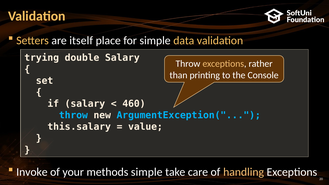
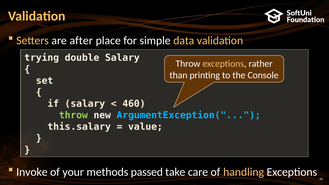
itself: itself -> after
throw at (73, 115) colour: light blue -> light green
methods simple: simple -> passed
